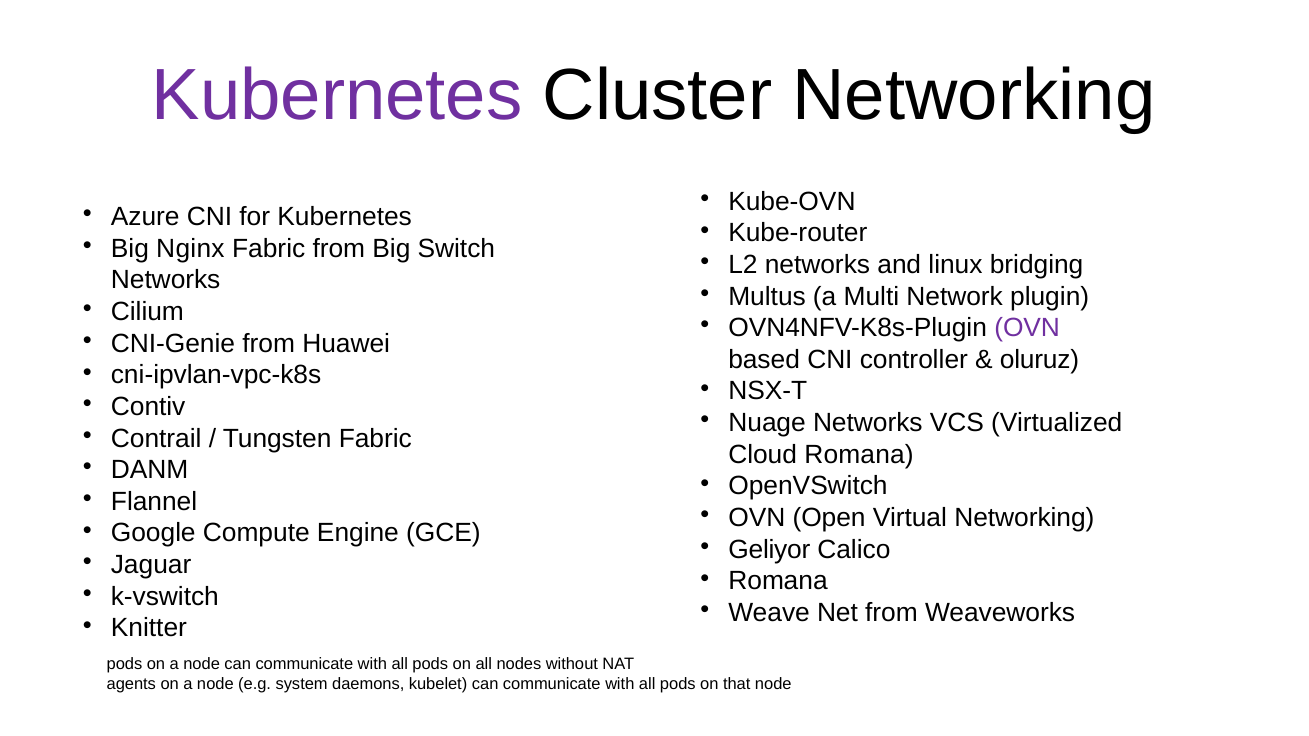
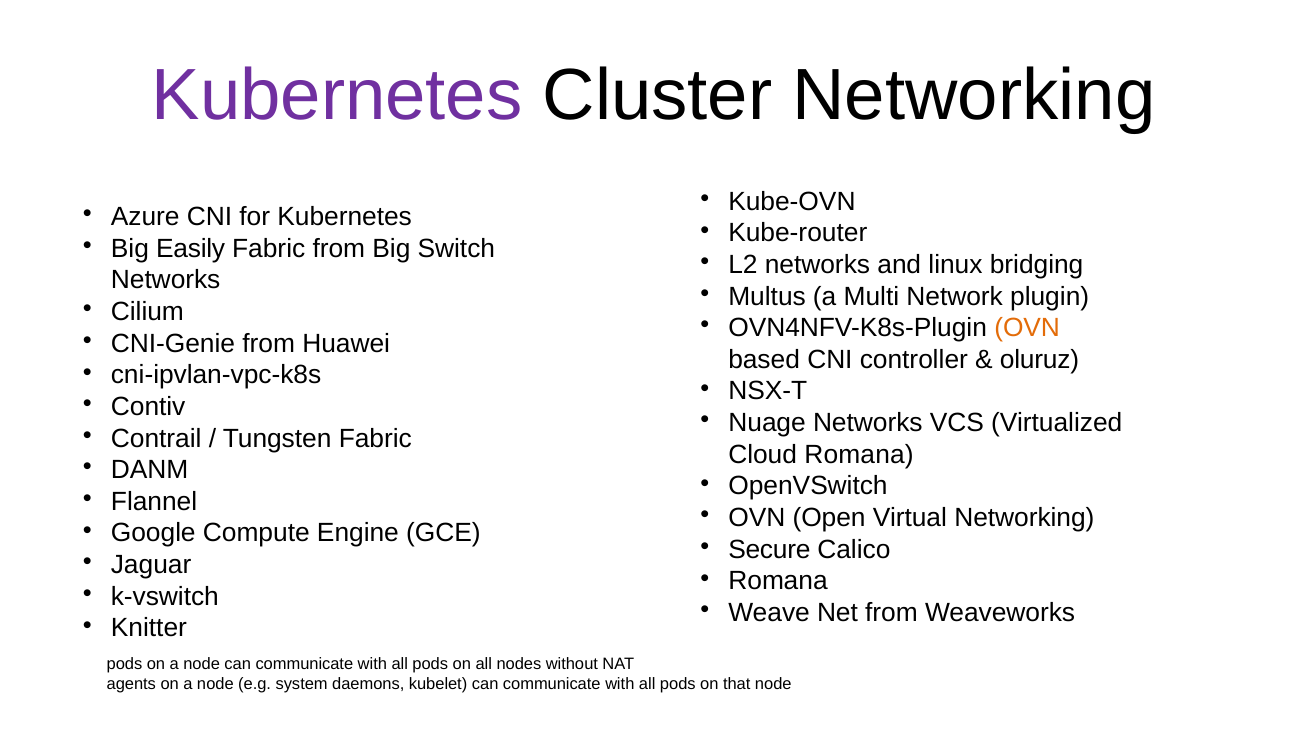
Nginx: Nginx -> Easily
OVN at (1027, 328) colour: purple -> orange
Geliyor: Geliyor -> Secure
